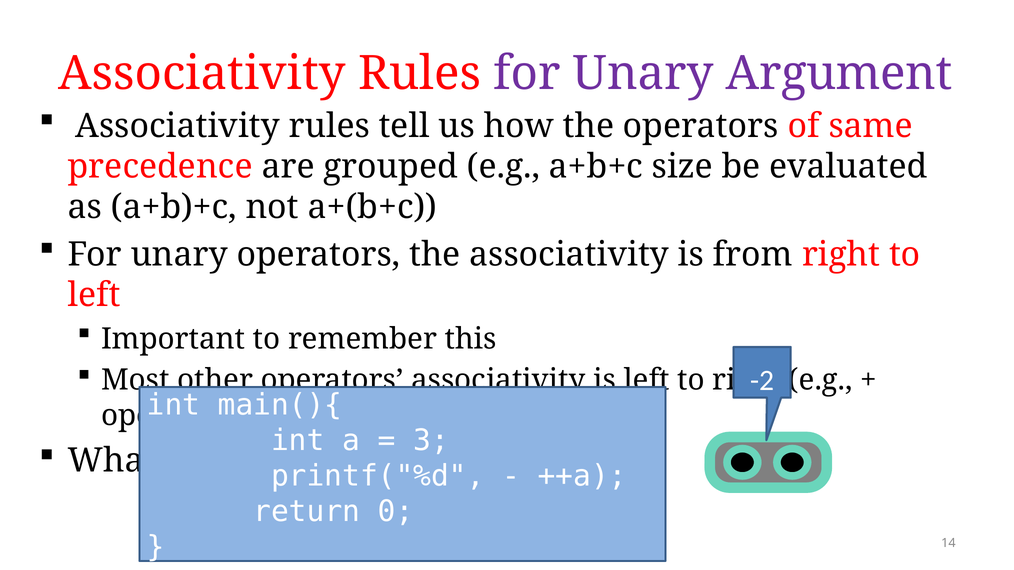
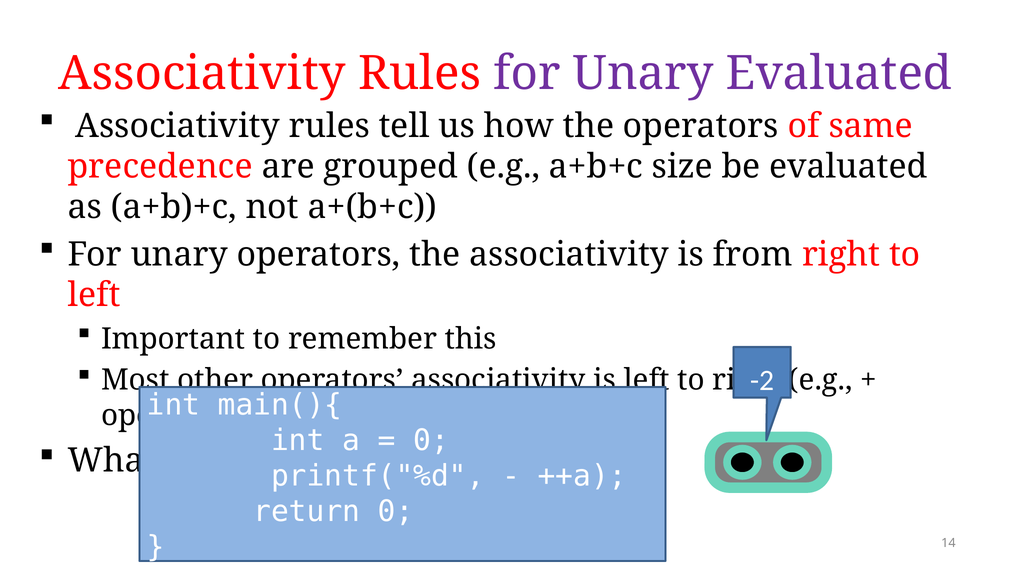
Unary Argument: Argument -> Evaluated
3 at (431, 441): 3 -> 0
